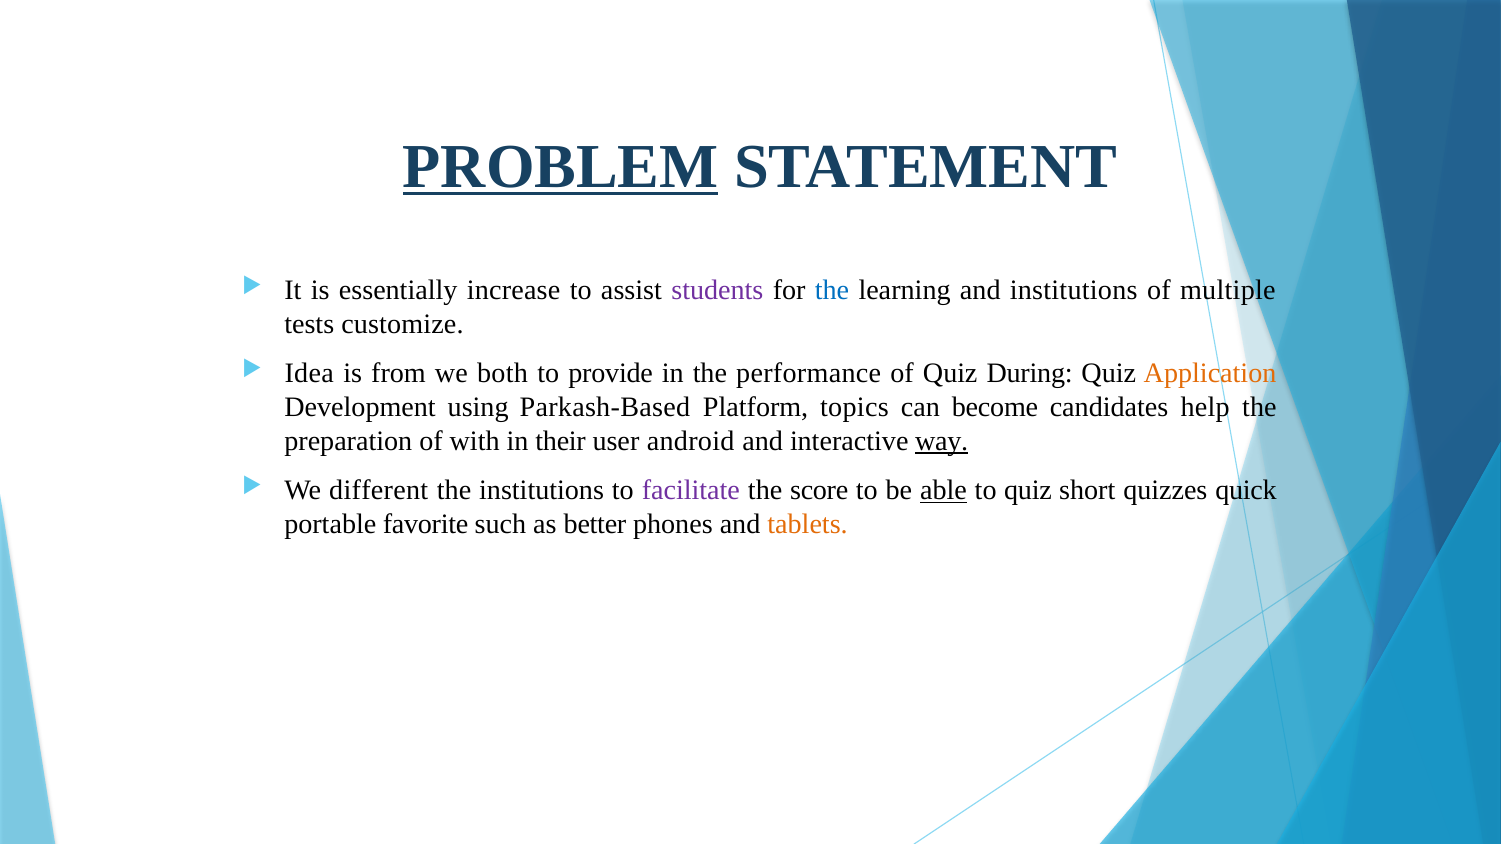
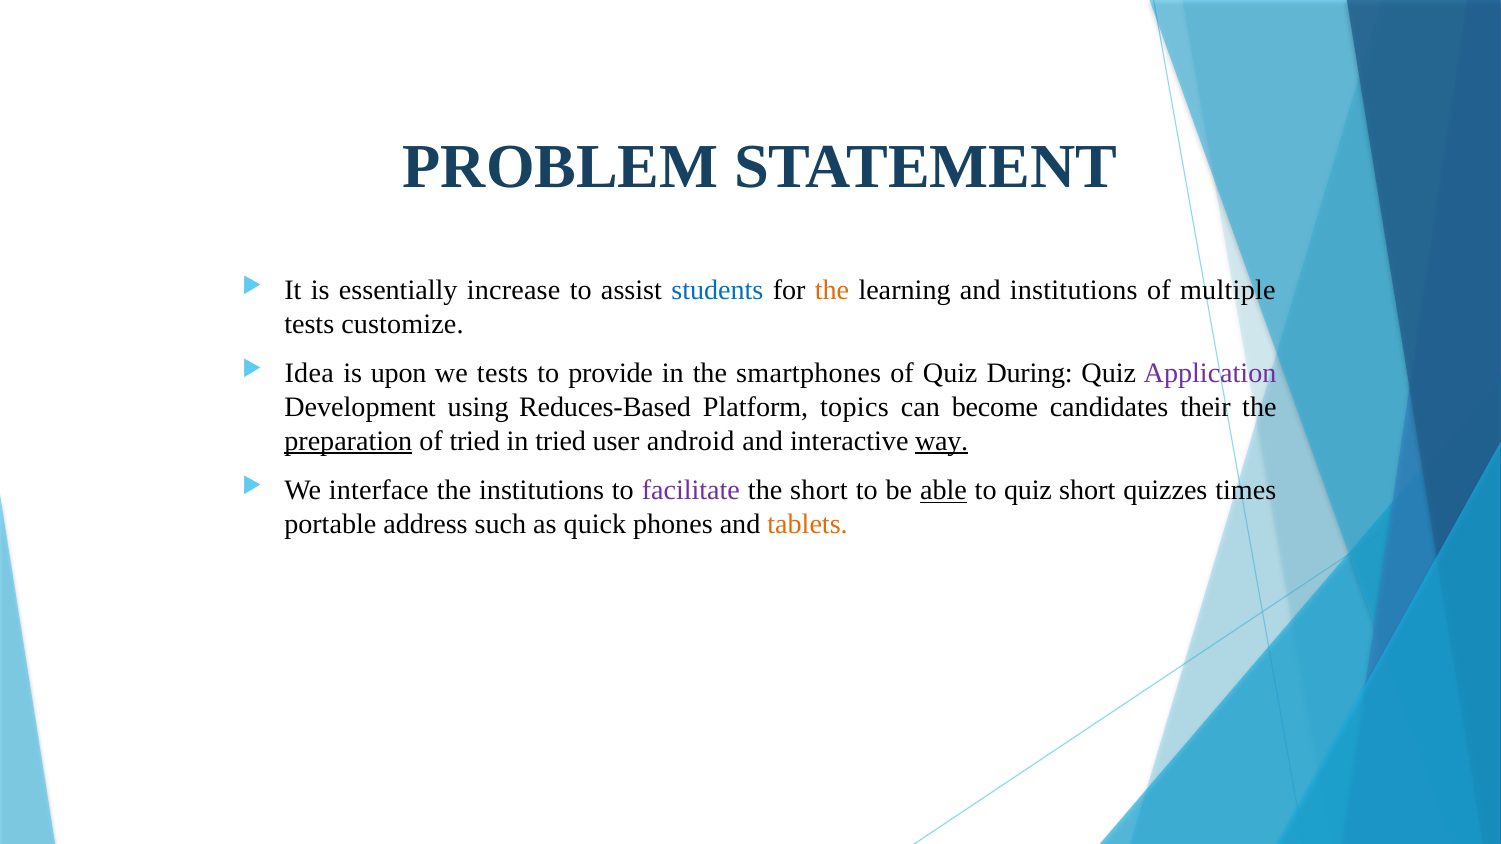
PROBLEM underline: present -> none
students colour: purple -> blue
the at (832, 290) colour: blue -> orange
from: from -> upon
we both: both -> tests
performance: performance -> smartphones
Application colour: orange -> purple
Parkash-Based: Parkash-Based -> Reduces-Based
help: help -> their
preparation underline: none -> present
of with: with -> tried
in their: their -> tried
different: different -> interface
the score: score -> short
quick: quick -> times
favorite: favorite -> address
better: better -> quick
